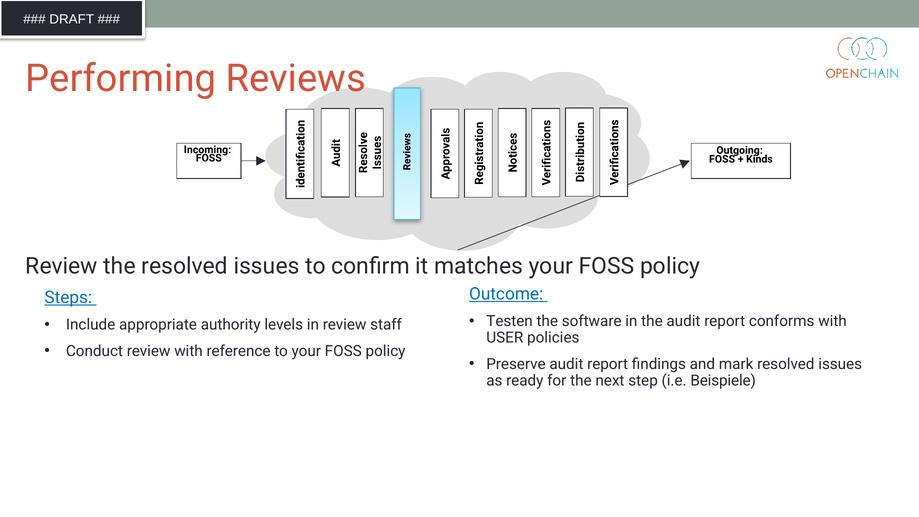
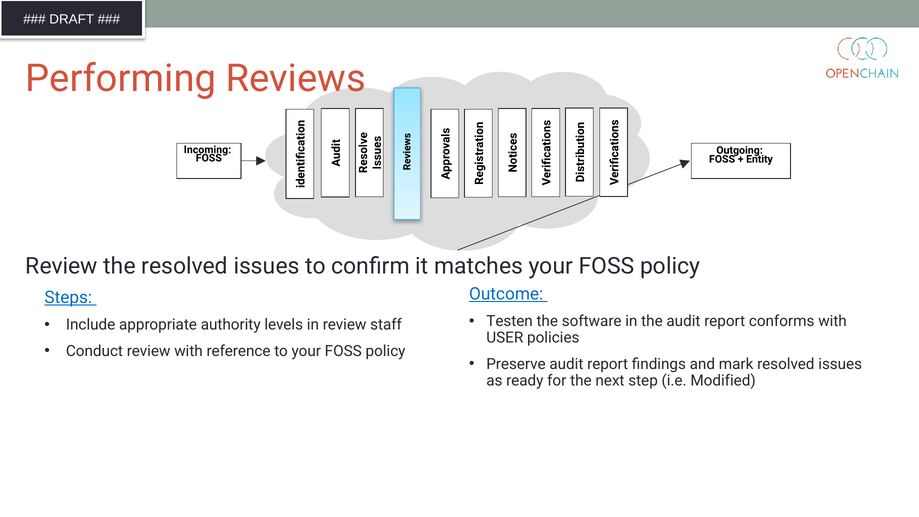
Kinds: Kinds -> Entity
Beispiele: Beispiele -> Modified
